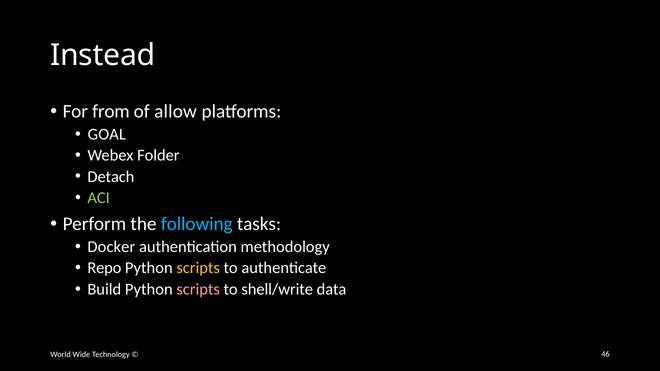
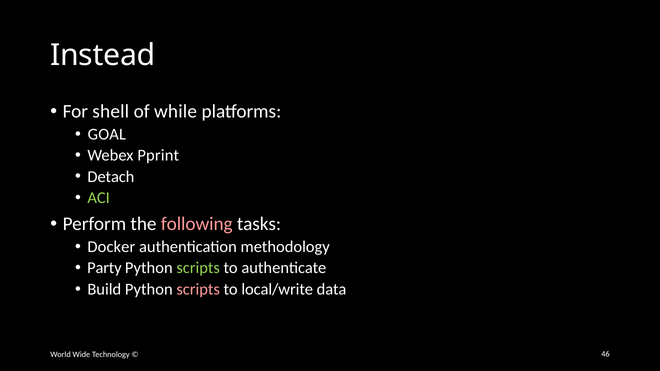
from: from -> shell
allow: allow -> while
Folder: Folder -> Pprint
following colour: light blue -> pink
Repo: Repo -> Party
scripts at (198, 268) colour: yellow -> light green
shell/write: shell/write -> local/write
